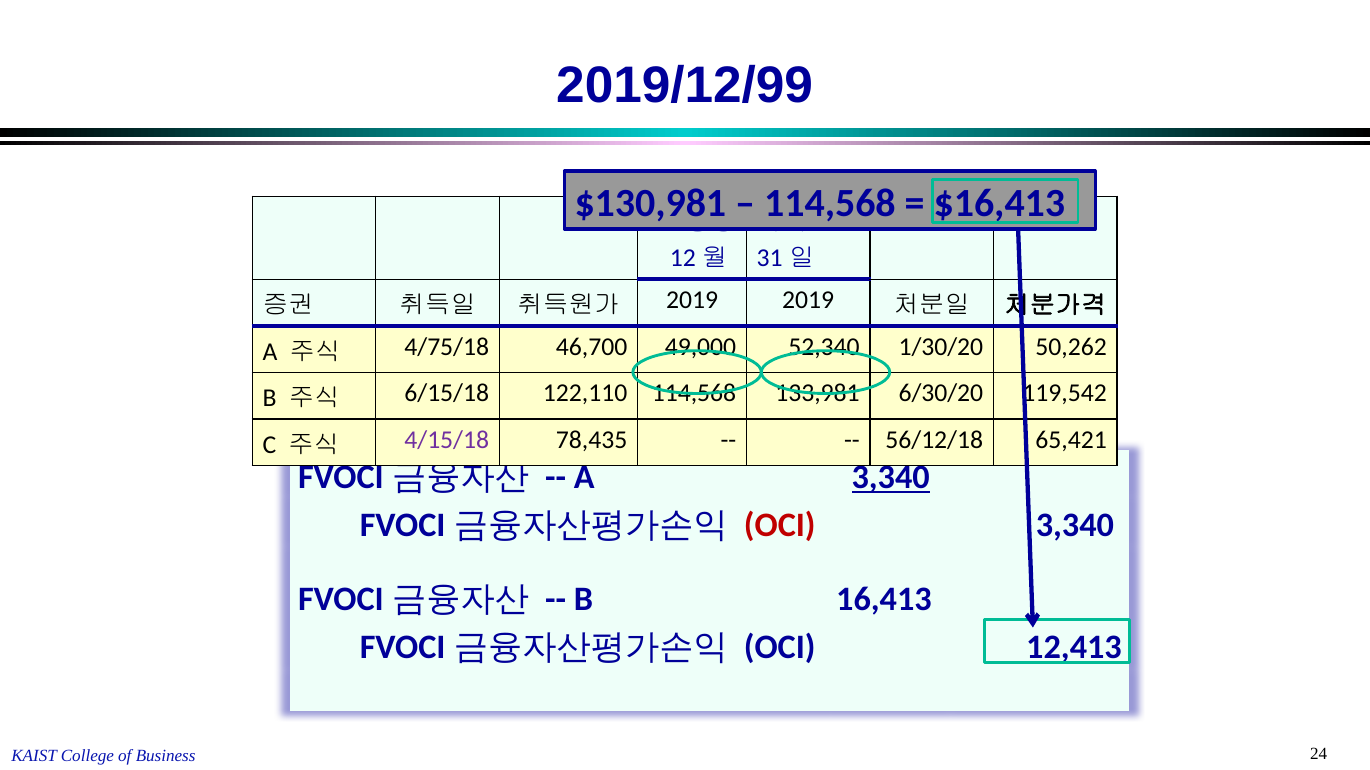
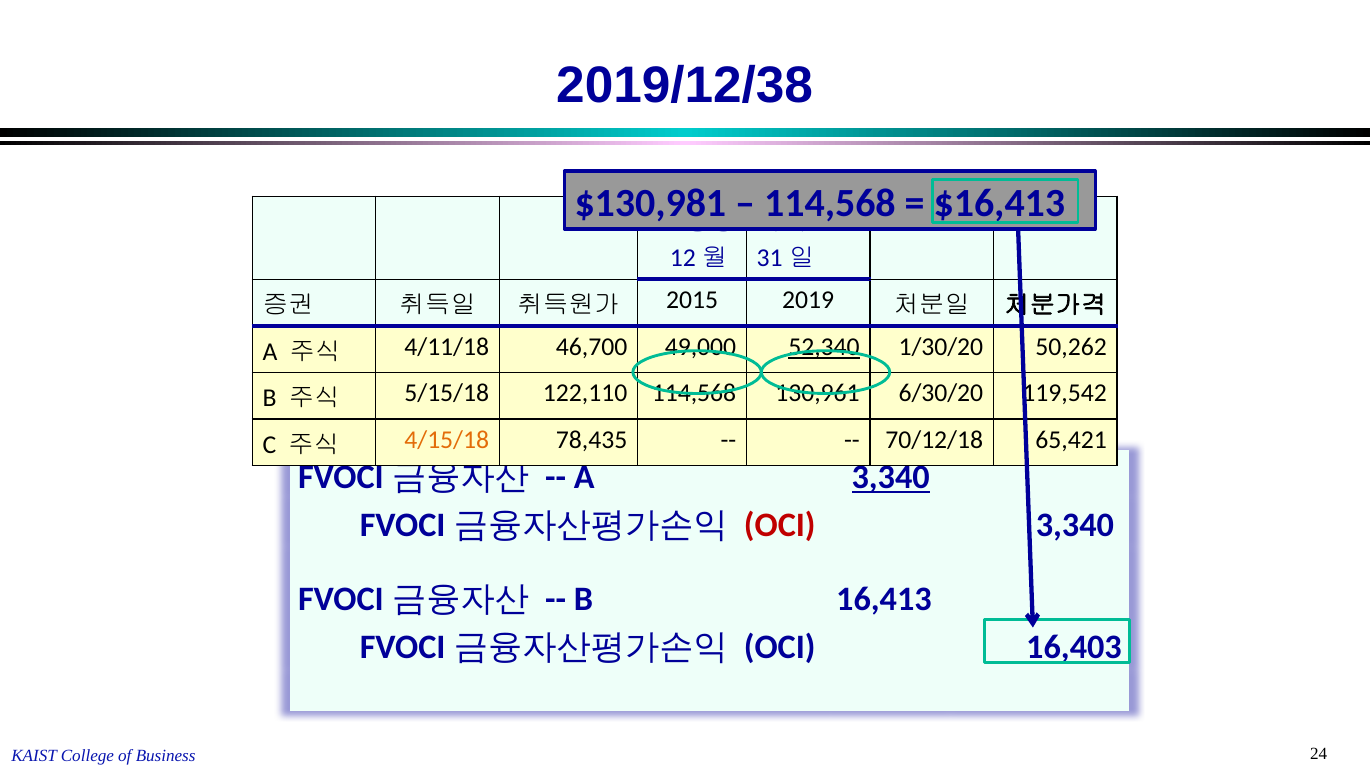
2019/12/99: 2019/12/99 -> 2019/12/38
2019 at (692, 301): 2019 -> 2015
4/75/18: 4/75/18 -> 4/11/18
52,340 underline: none -> present
6/15/18: 6/15/18 -> 5/15/18
133,981: 133,981 -> 130,961
4/15/18 colour: purple -> orange
56/12/18: 56/12/18 -> 70/12/18
12,413: 12,413 -> 16,403
